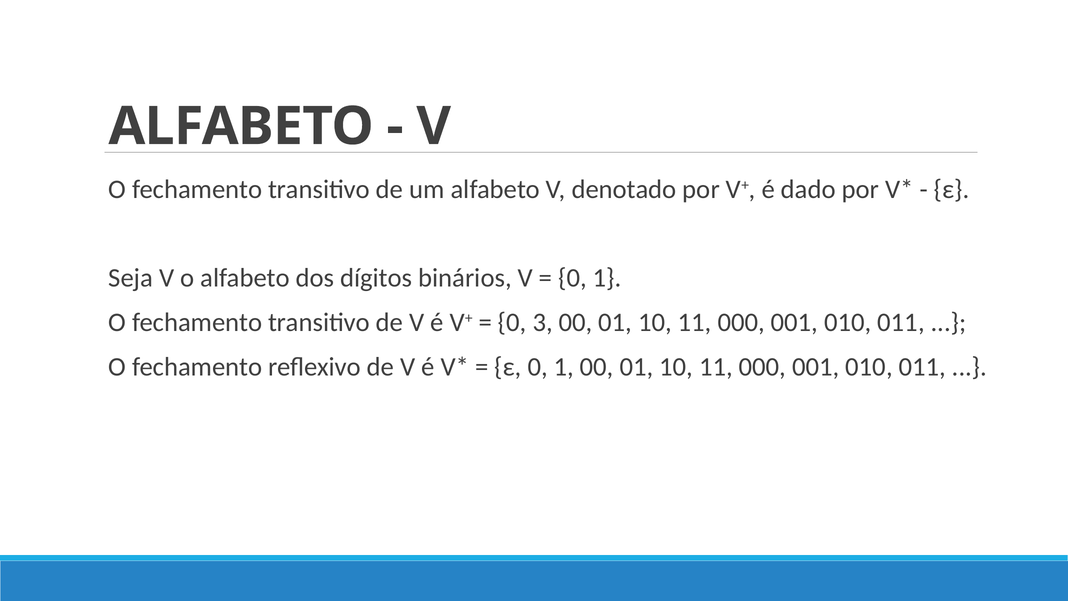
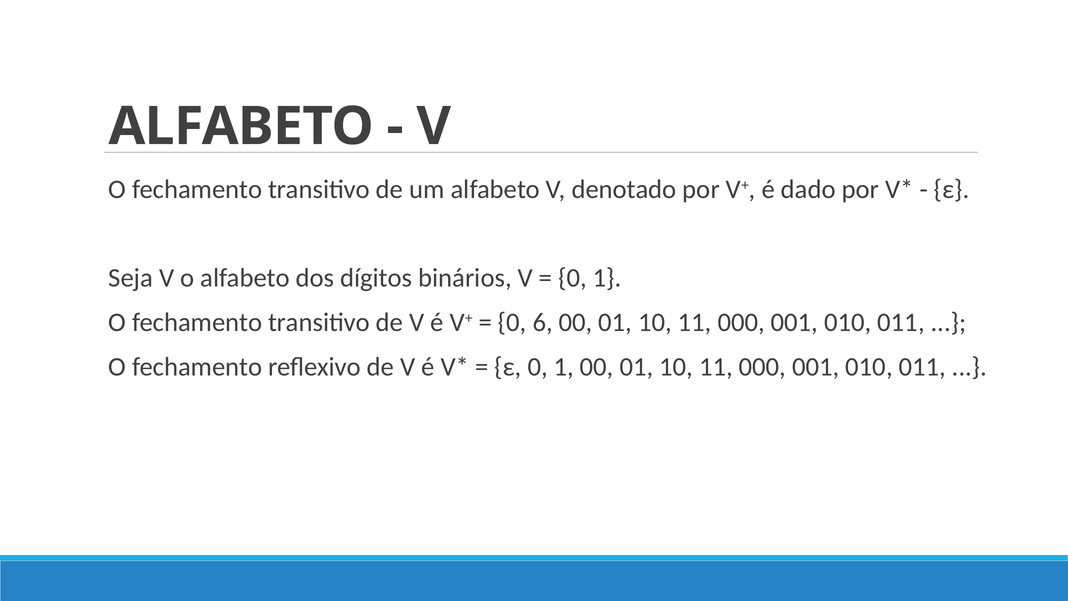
3: 3 -> 6
